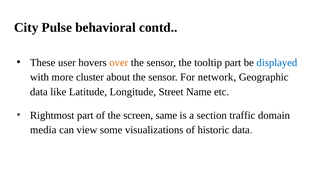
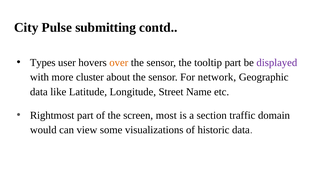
behavioral: behavioral -> submitting
These: These -> Types
displayed colour: blue -> purple
same: same -> most
media: media -> would
